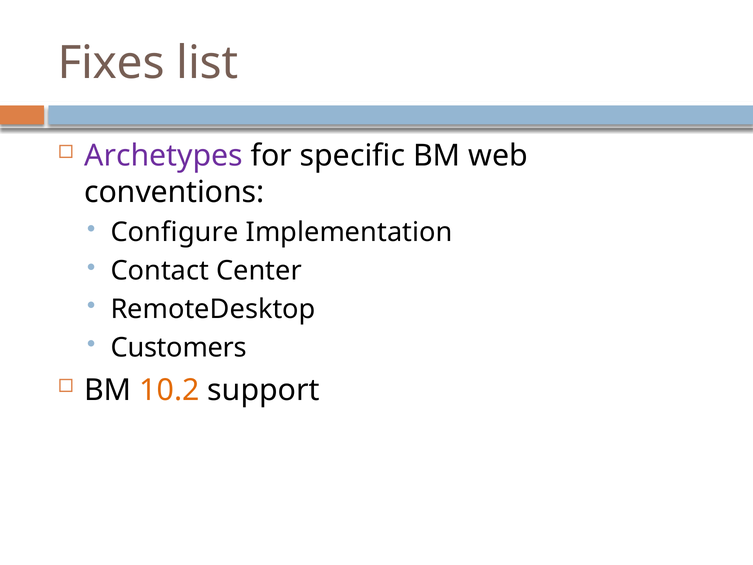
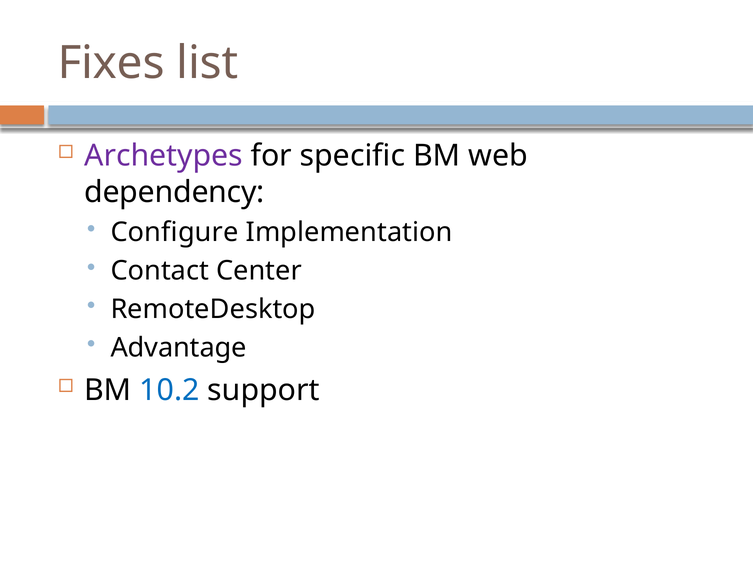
conventions: conventions -> dependency
Customers: Customers -> Advantage
10.2 colour: orange -> blue
